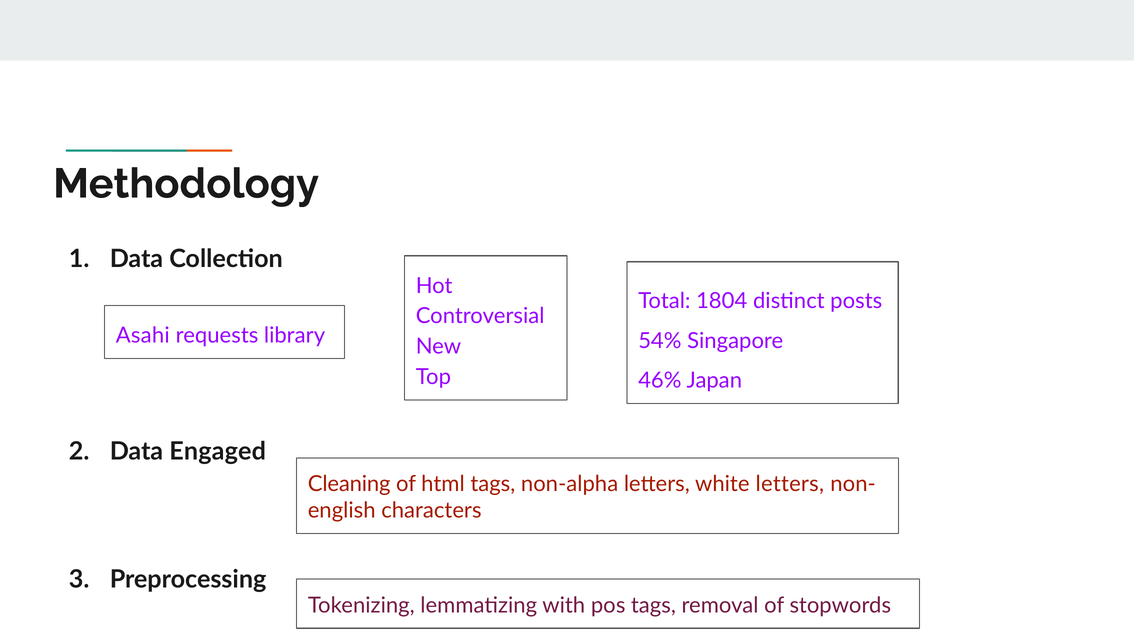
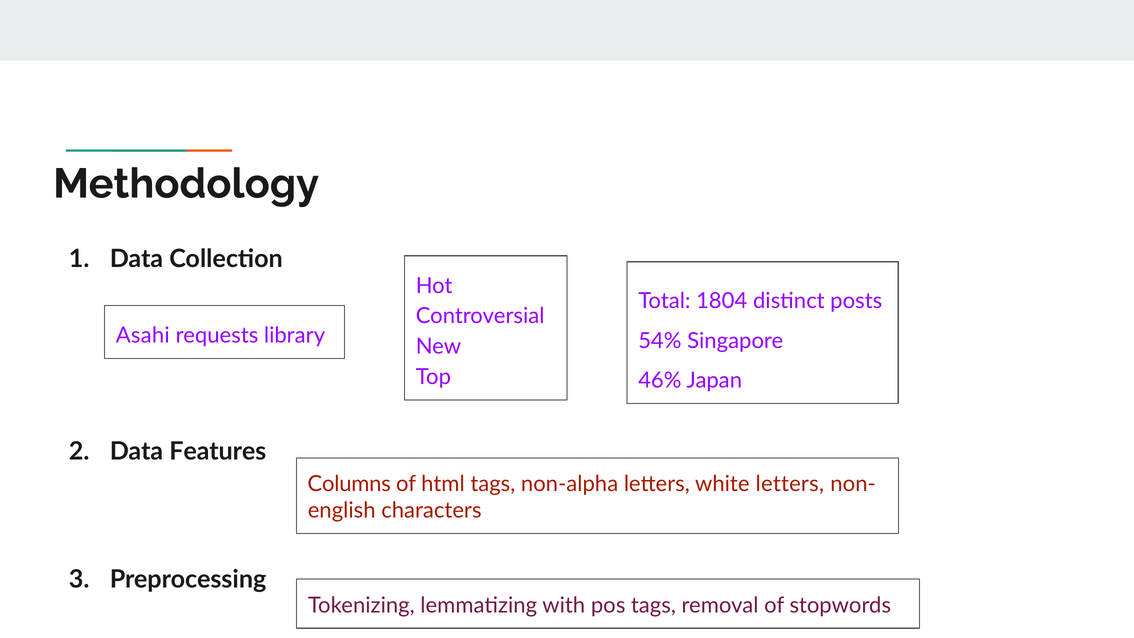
Engaged: Engaged -> Features
Cleaning: Cleaning -> Columns
